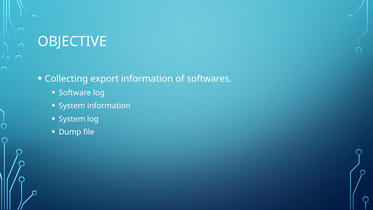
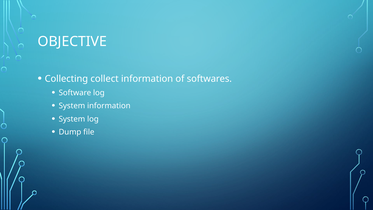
export: export -> collect
